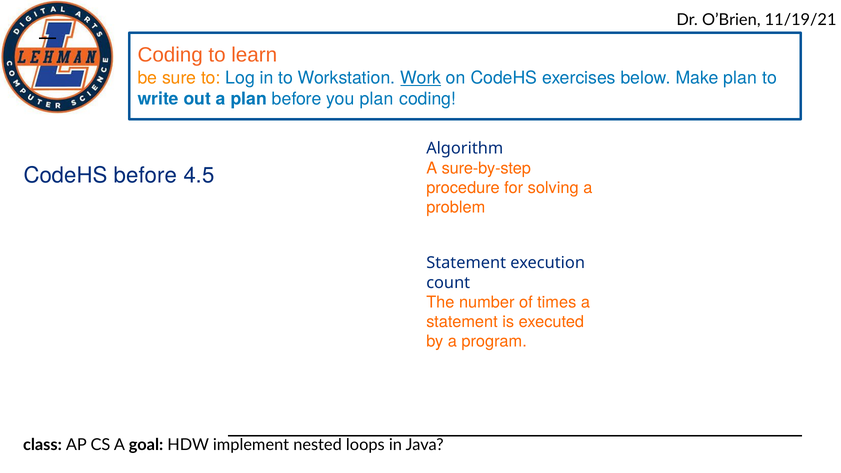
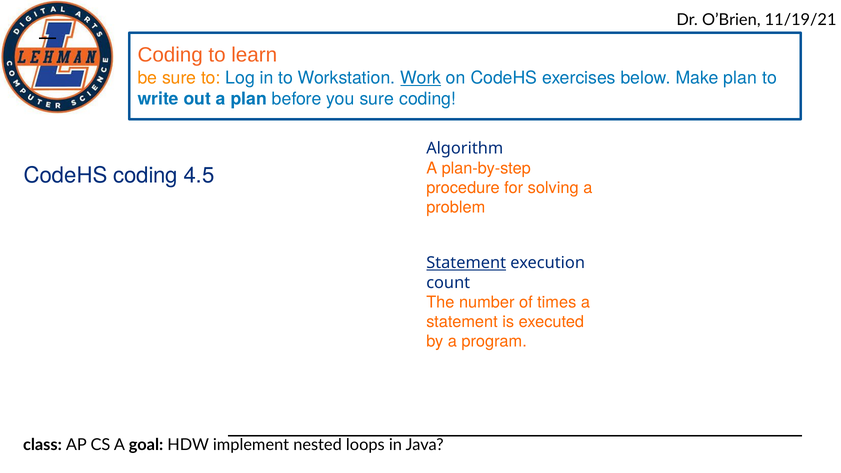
you plan: plan -> sure
sure-by-step: sure-by-step -> plan-by-step
CodeHS before: before -> coding
Statement at (466, 263) underline: none -> present
